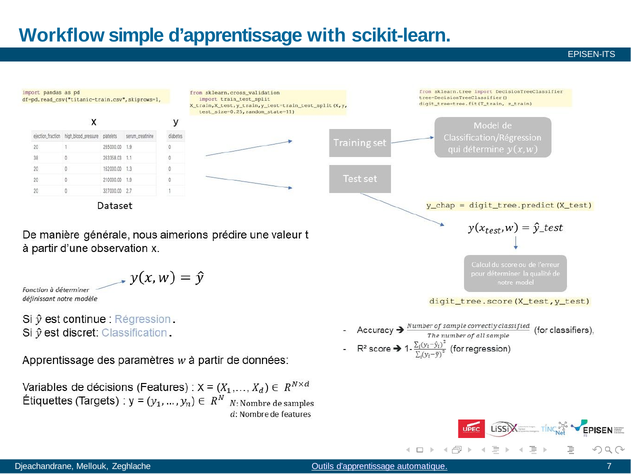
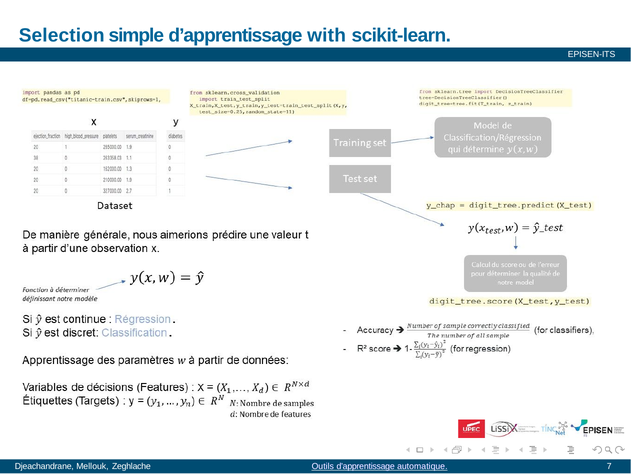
Workflow: Workflow -> Selection
